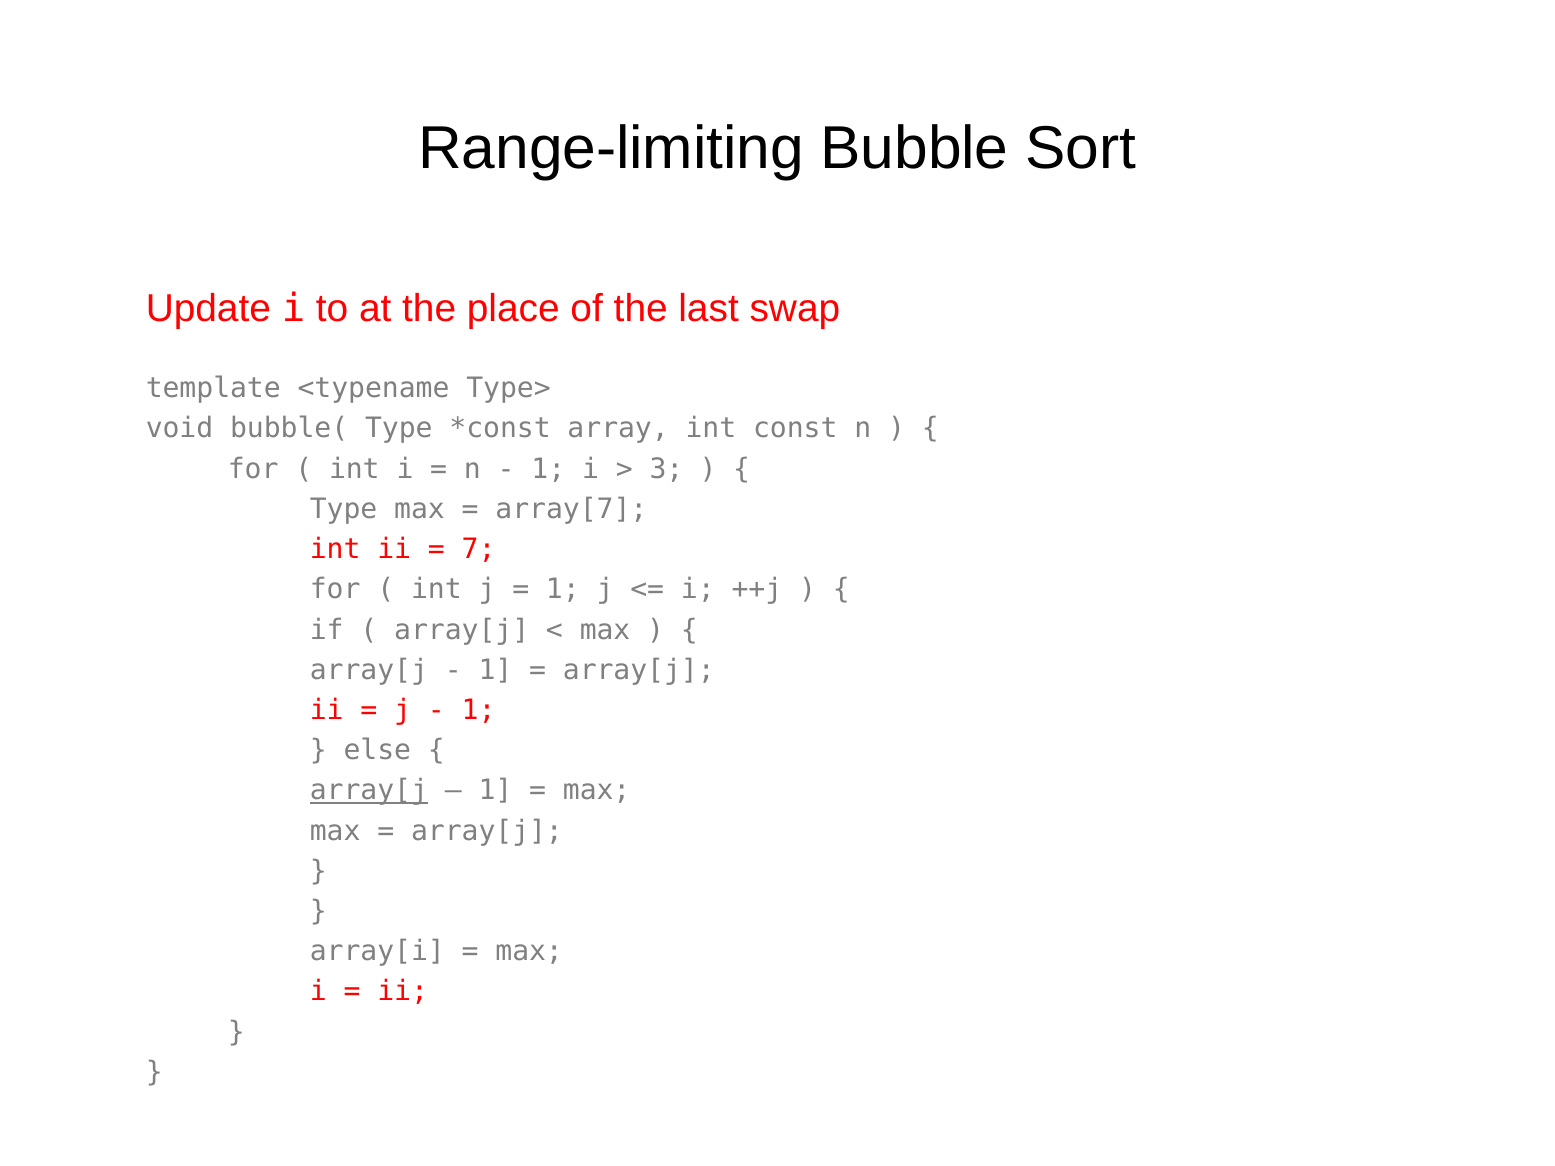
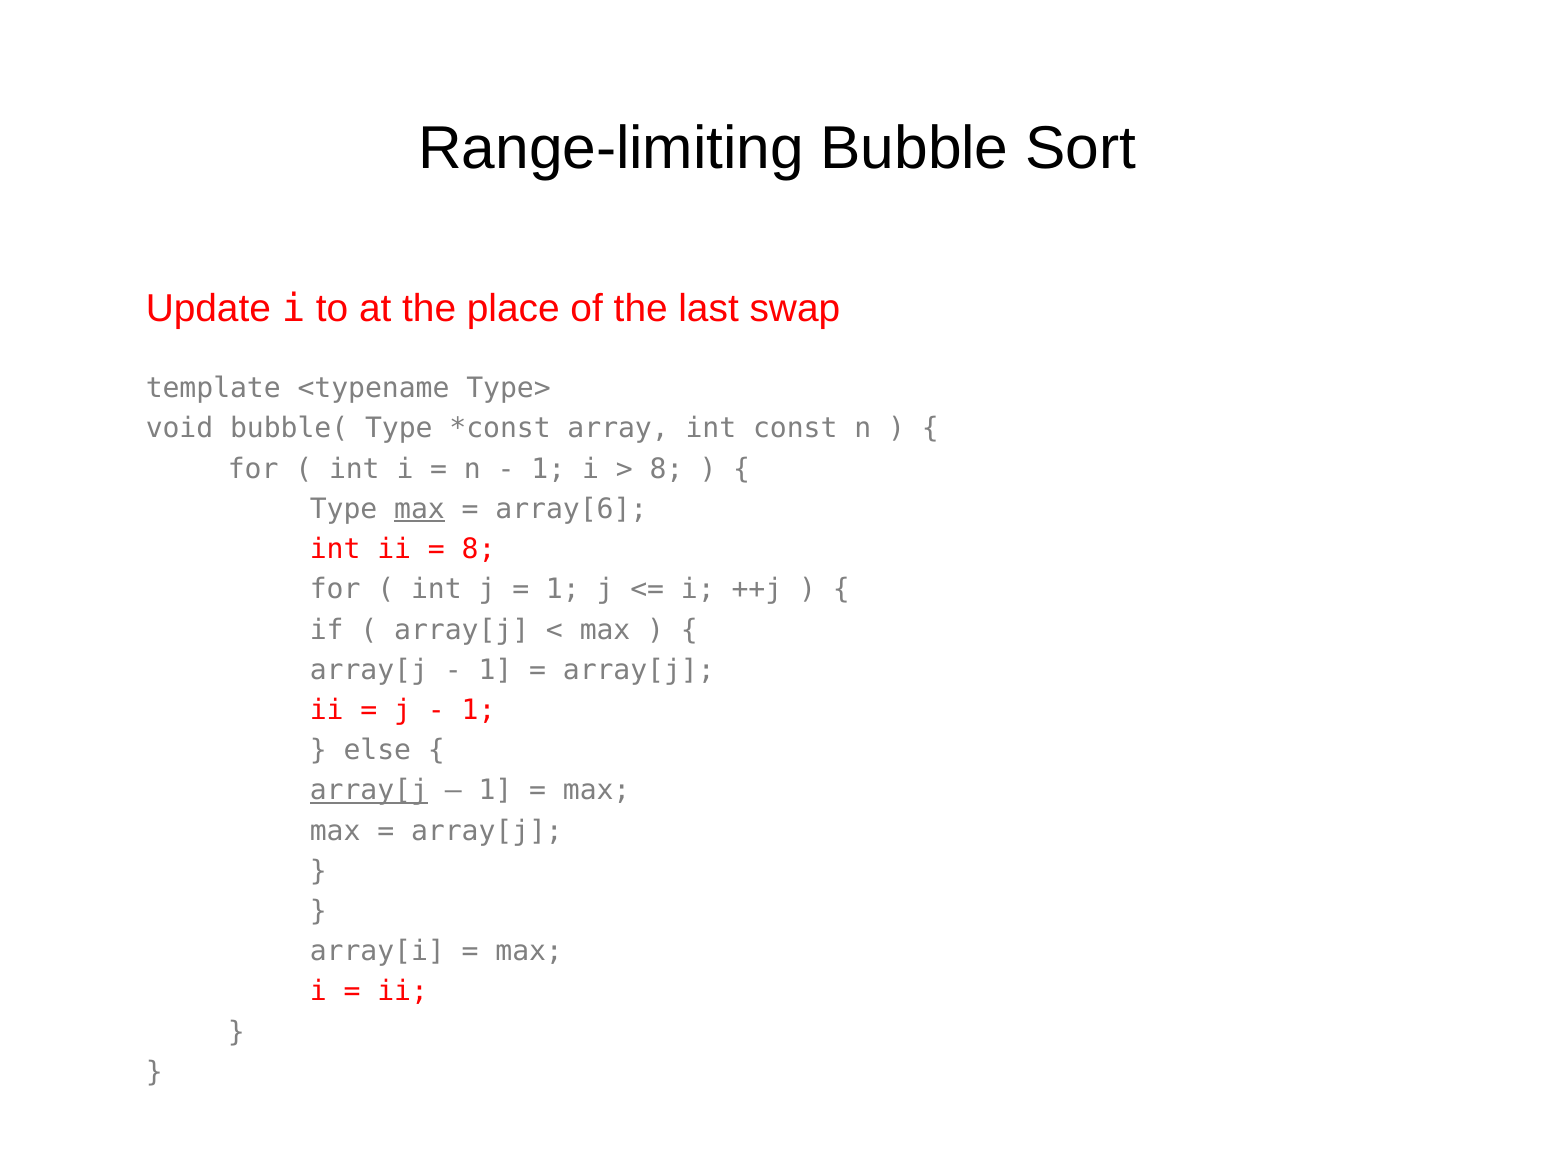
3 at (666, 469): 3 -> 8
max at (420, 509) underline: none -> present
array[7: array[7 -> array[6
7 at (479, 549): 7 -> 8
